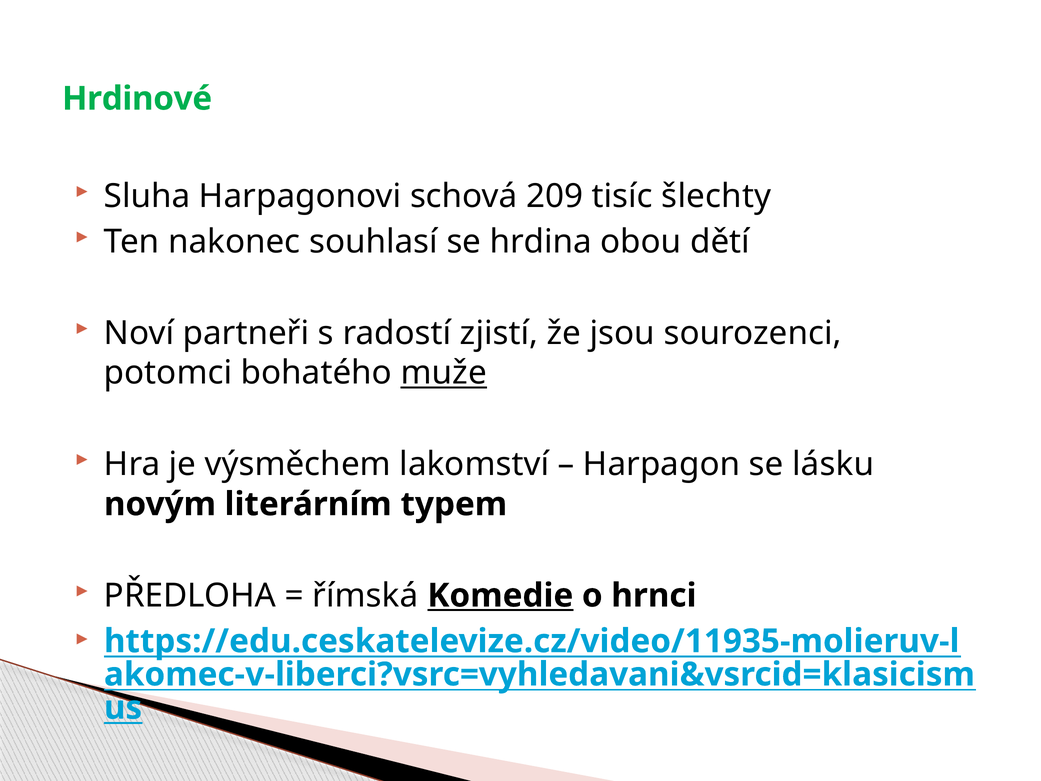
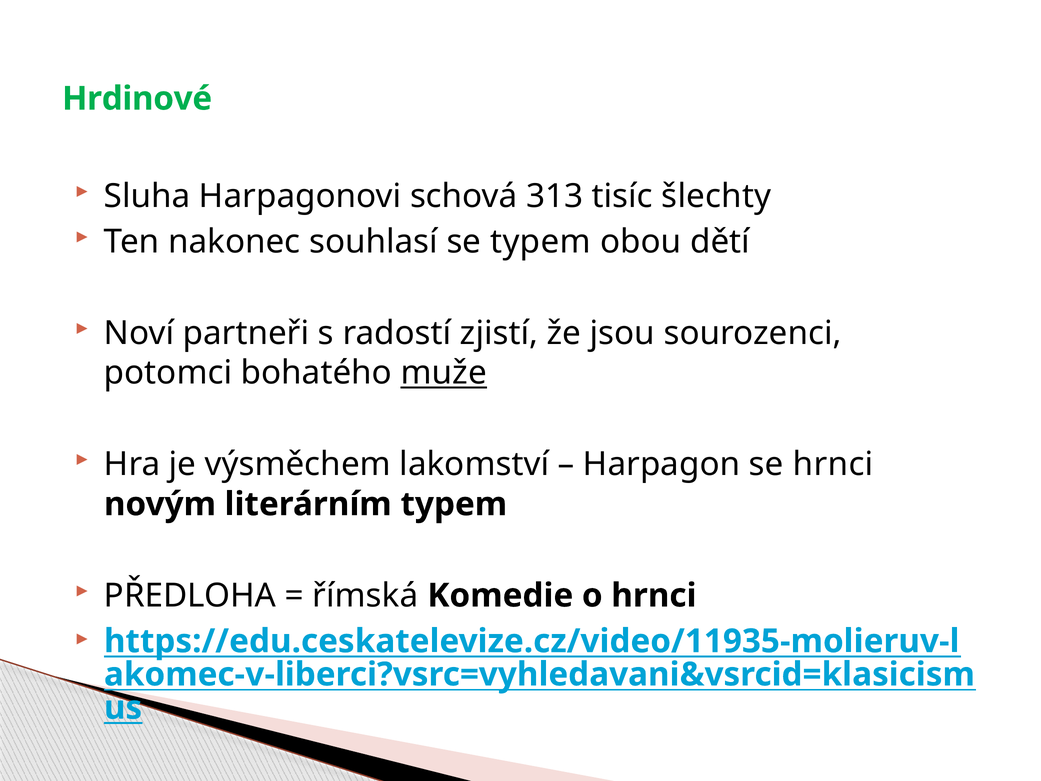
209: 209 -> 313
se hrdina: hrdina -> typem
se lásku: lásku -> hrnci
Komedie underline: present -> none
